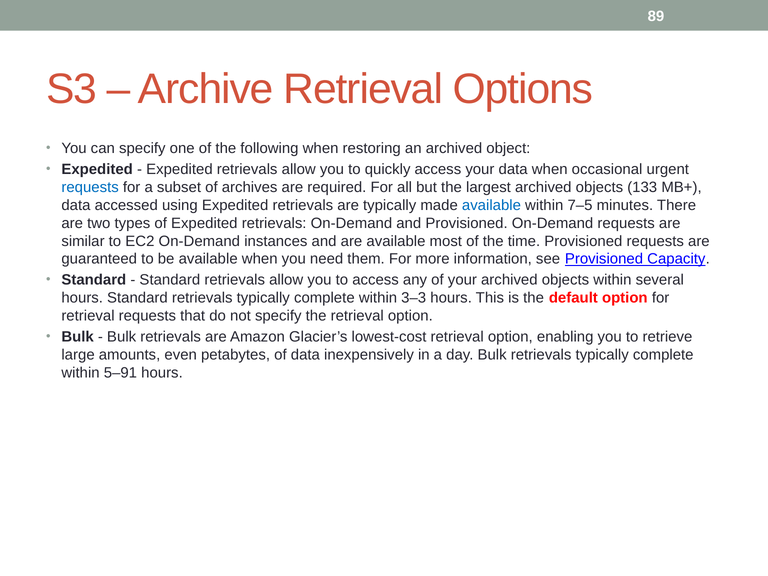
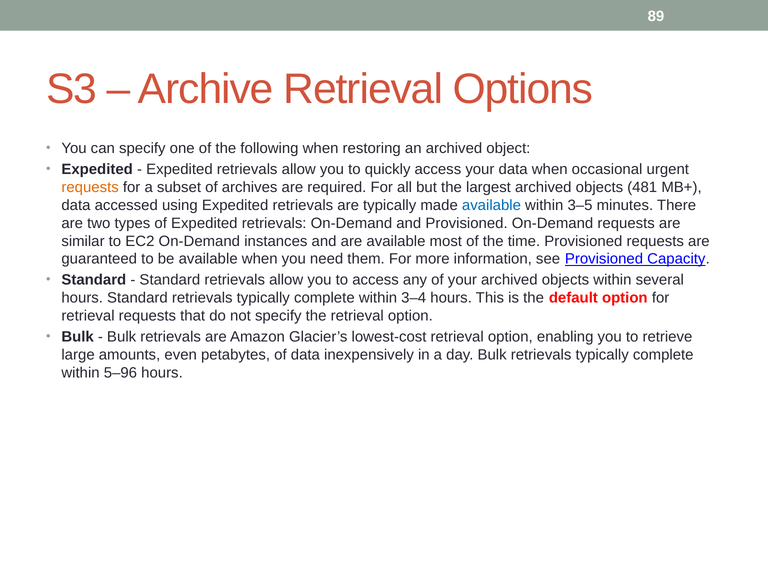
requests at (90, 187) colour: blue -> orange
133: 133 -> 481
7–5: 7–5 -> 3–5
3–3: 3–3 -> 3–4
5–91: 5–91 -> 5–96
